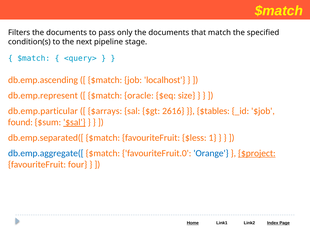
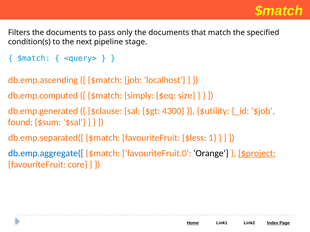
db.emp.represent: db.emp.represent -> db.emp.computed
oracle: oracle -> simply
db.emp.particular: db.emp.particular -> db.emp.generated
$arrays: $arrays -> $clause
2616: 2616 -> 4300
$tables: $tables -> $utility
$sal underline: present -> none
Orange colour: blue -> black
four: four -> core
